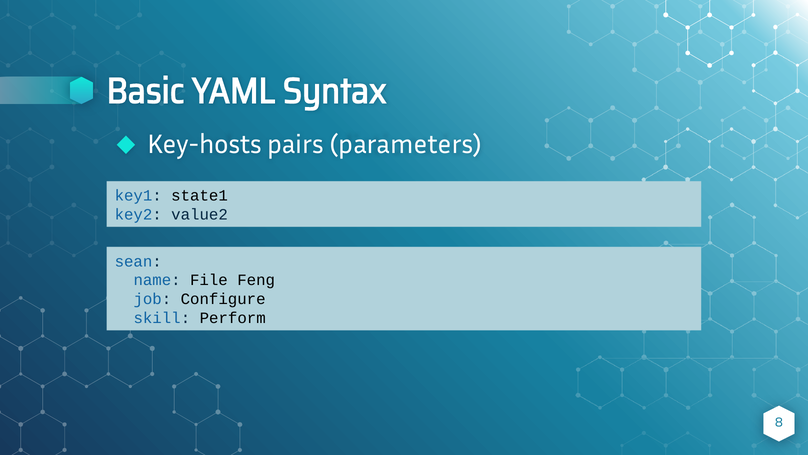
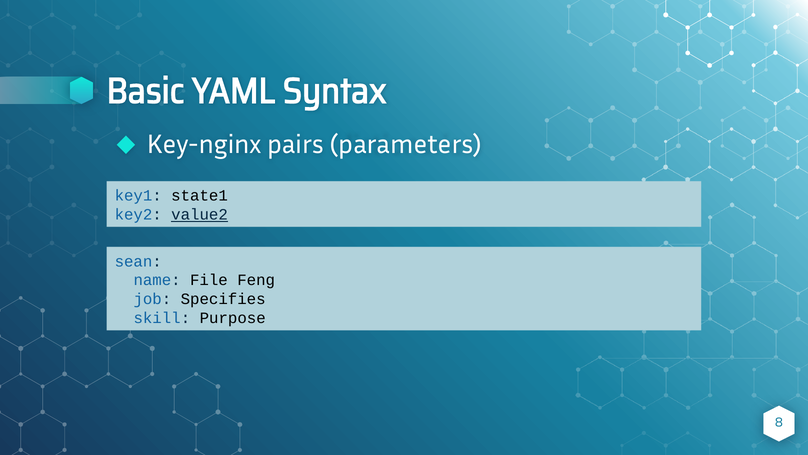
Key-hosts: Key-hosts -> Key-nginx
value2 underline: none -> present
Configure: Configure -> Specifies
Perform: Perform -> Purpose
